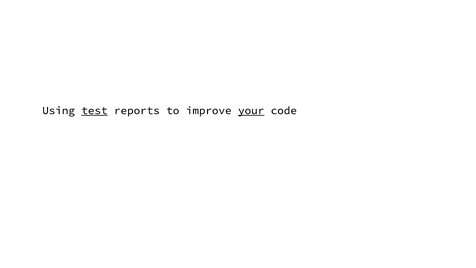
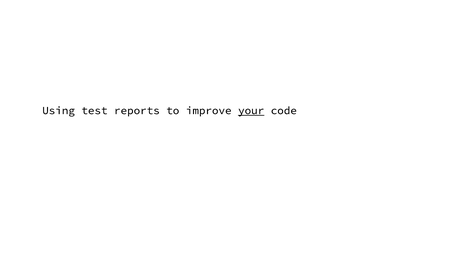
test underline: present -> none
